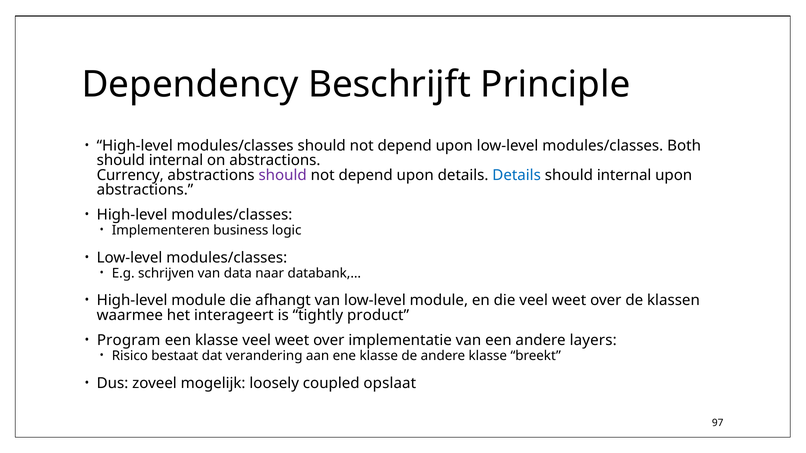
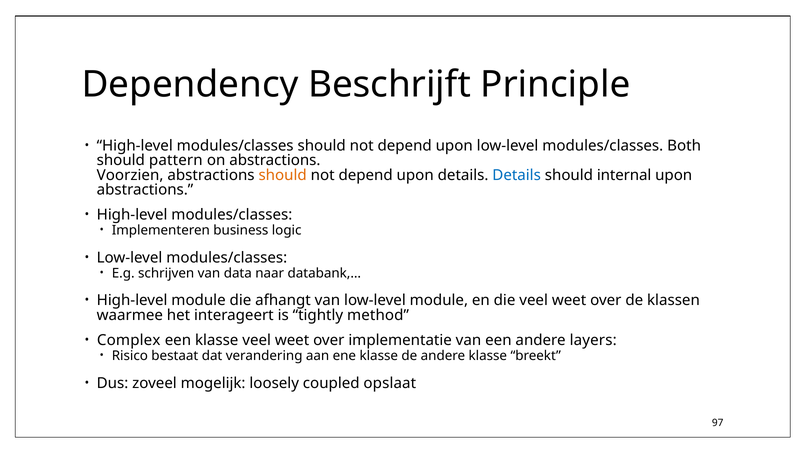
internal at (176, 160): internal -> pattern
Currency: Currency -> Voorzien
should at (283, 175) colour: purple -> orange
product: product -> method
Program: Program -> Complex
